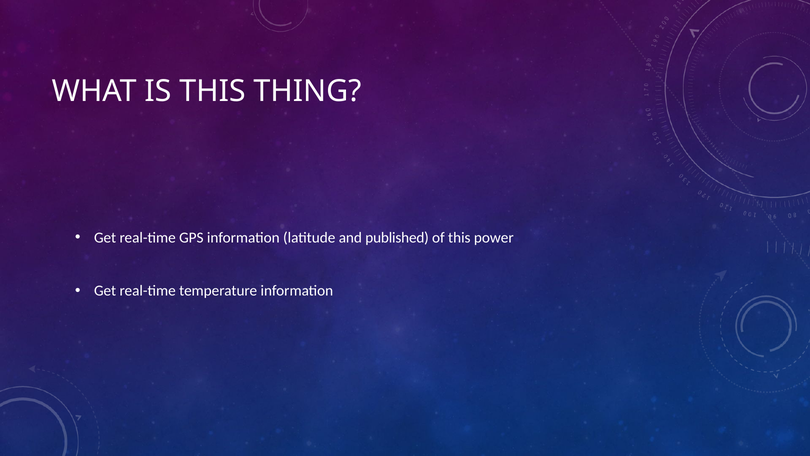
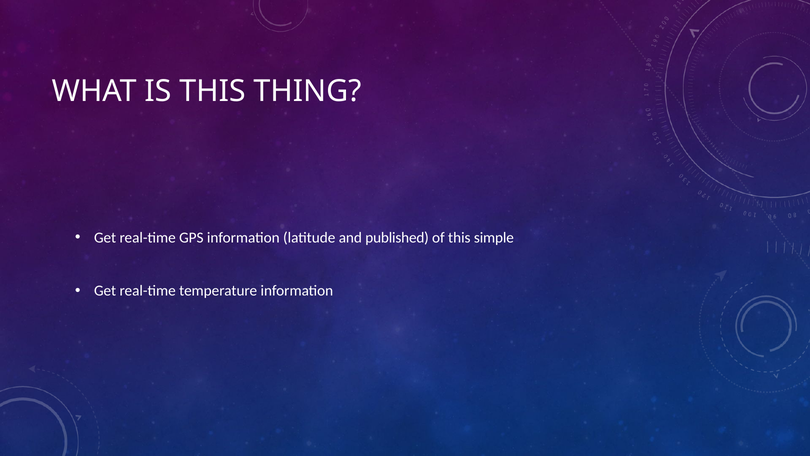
power: power -> simple
